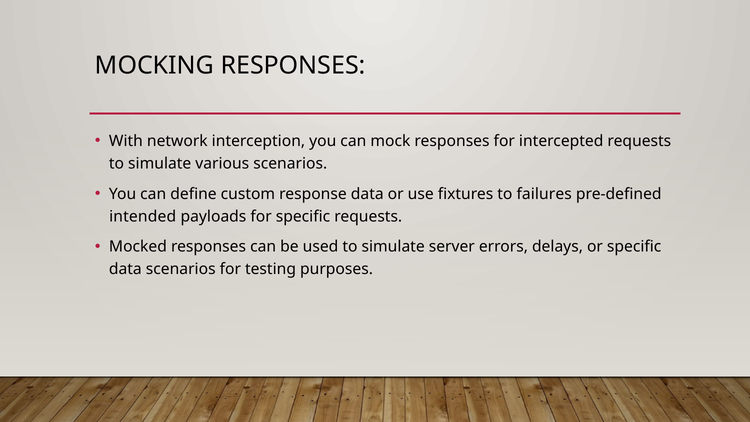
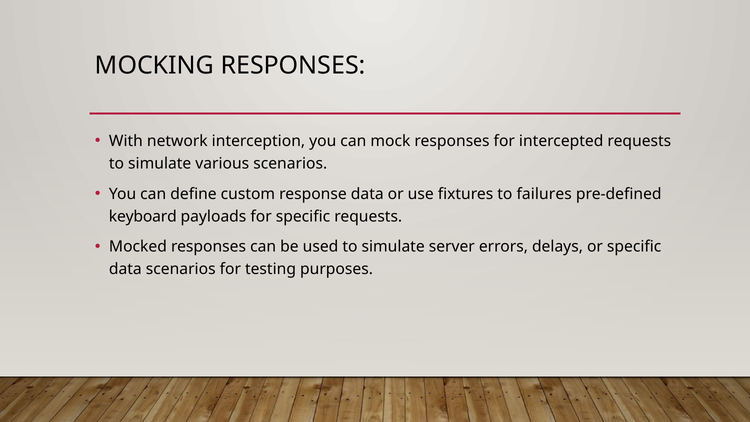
intended: intended -> keyboard
